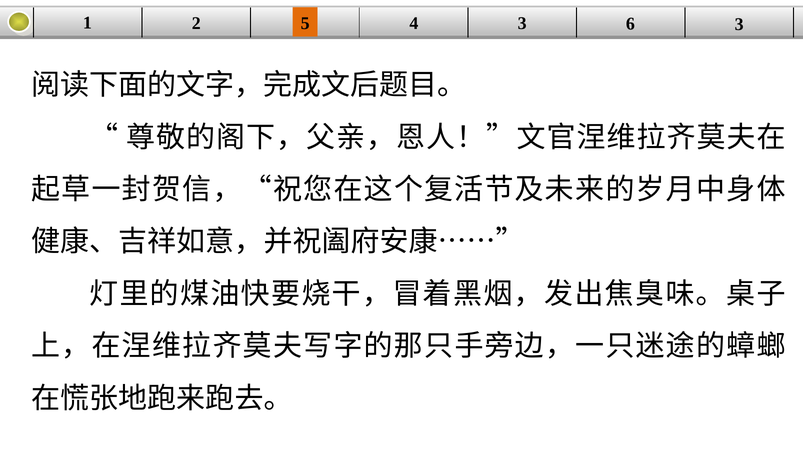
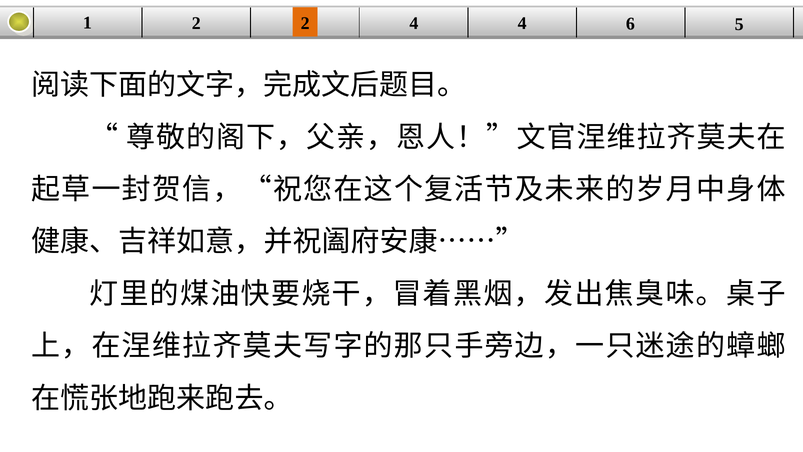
2 5: 5 -> 2
4 3: 3 -> 4
6 3: 3 -> 5
